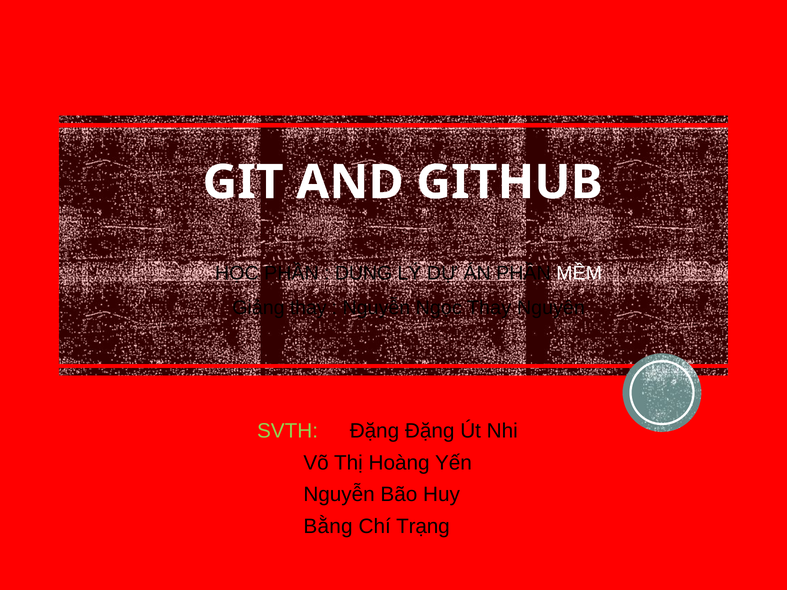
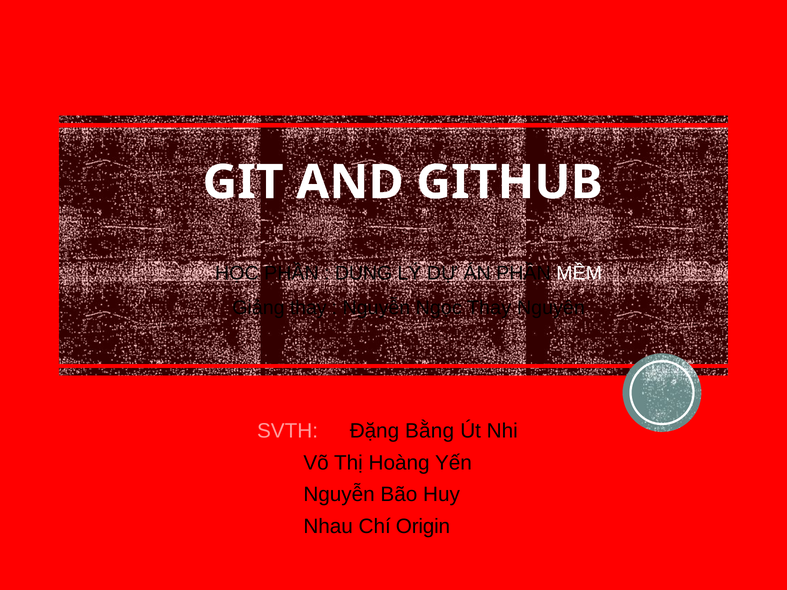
SVTH colour: light green -> pink
Đặng Đặng: Đặng -> Bằng
Bằng: Bằng -> Nhau
Trạng: Trạng -> Origin
